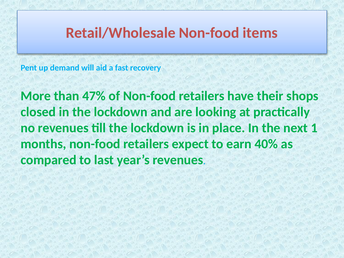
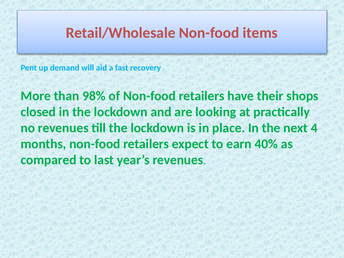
47%: 47% -> 98%
1: 1 -> 4
